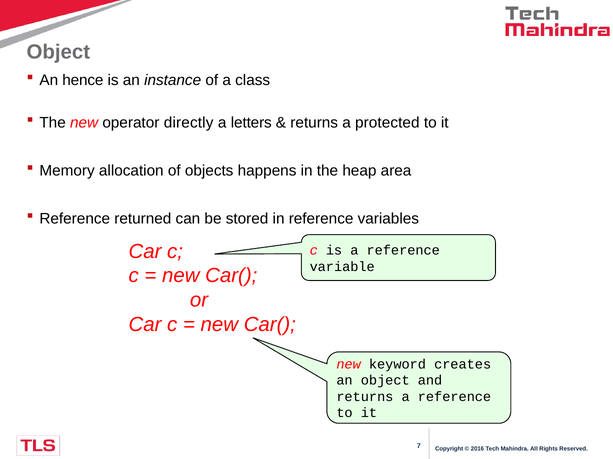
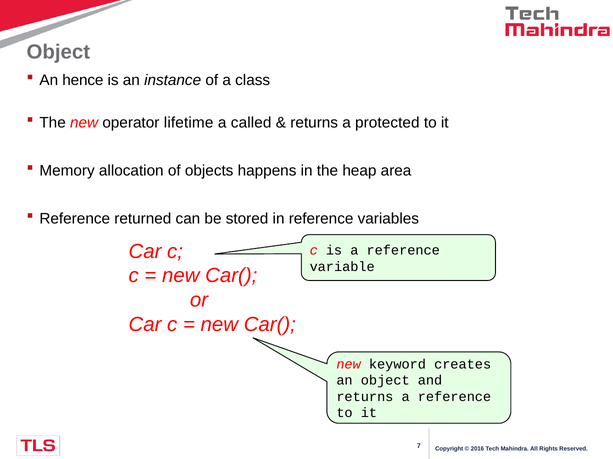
directly: directly -> lifetime
letters: letters -> called
